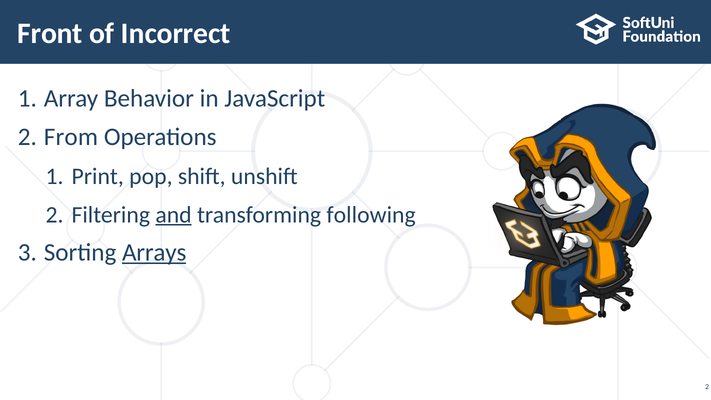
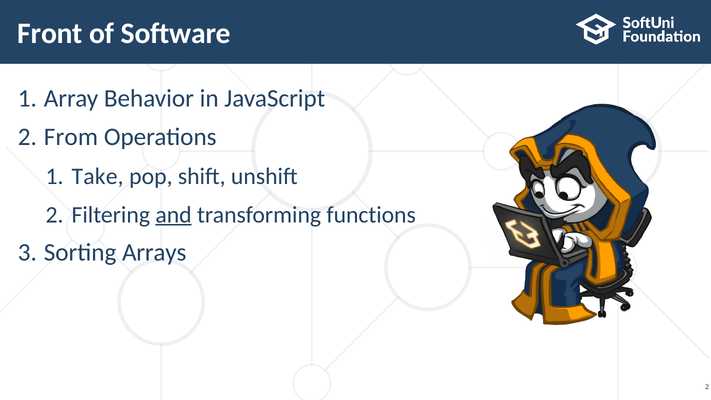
Incorrect: Incorrect -> Software
Print: Print -> Take
following: following -> functions
Arrays underline: present -> none
